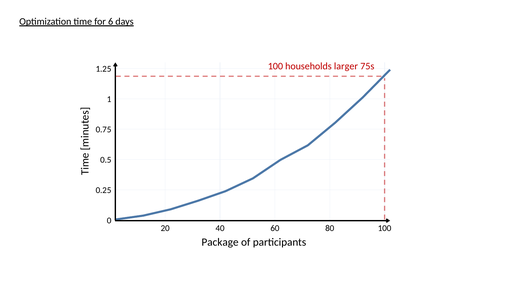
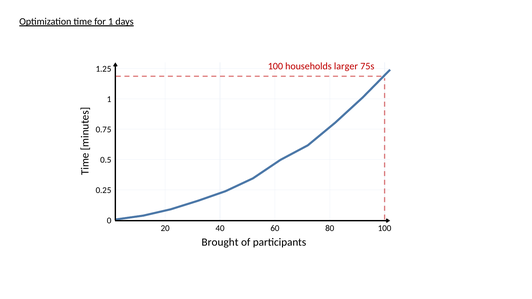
for 6: 6 -> 1
Package: Package -> Brought
